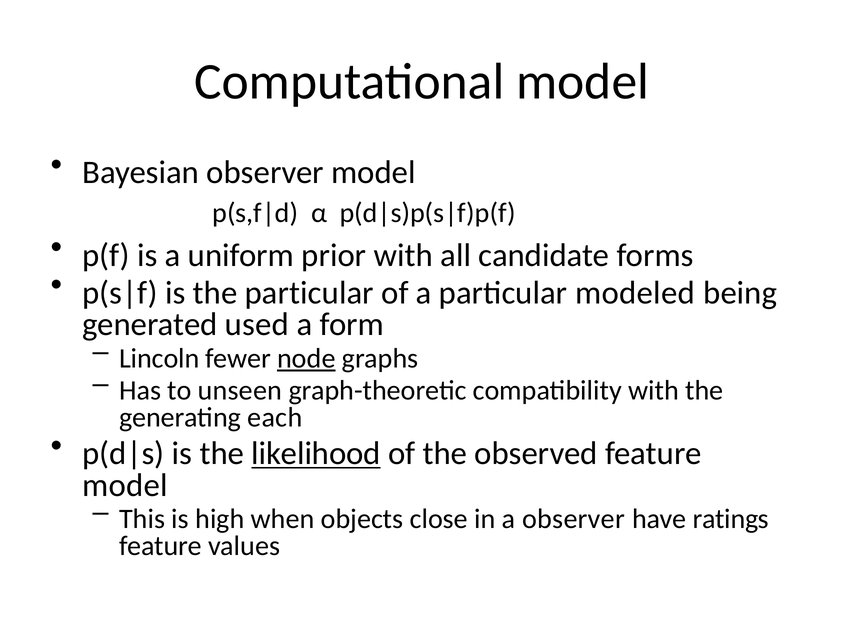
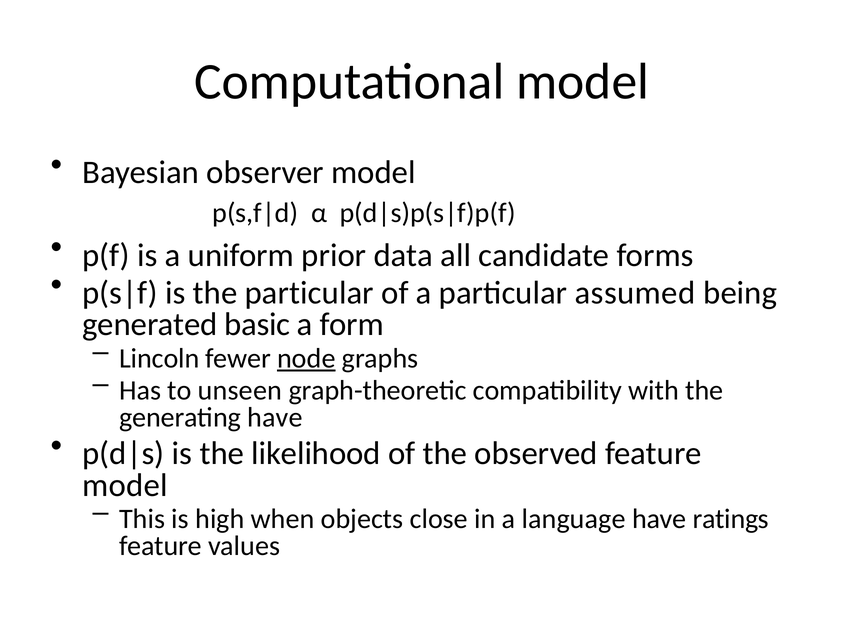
prior with: with -> data
modeled: modeled -> assumed
used: used -> basic
generating each: each -> have
likelihood underline: present -> none
a observer: observer -> language
